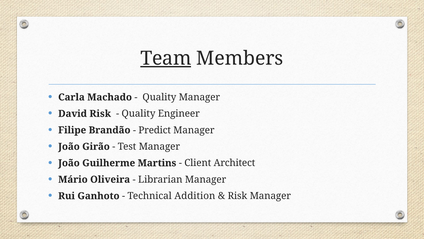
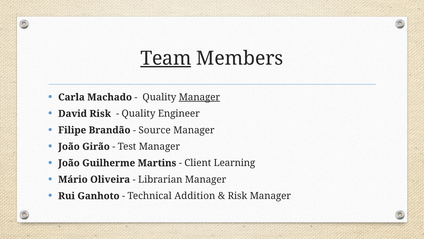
Manager at (199, 97) underline: none -> present
Predict: Predict -> Source
Architect: Architect -> Learning
